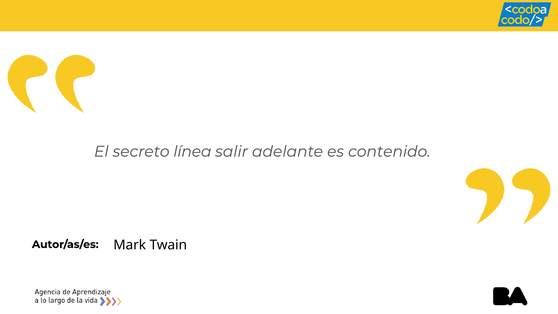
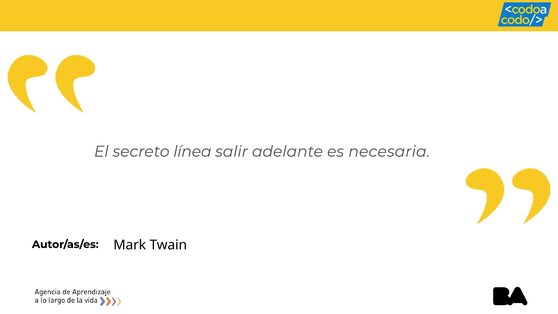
contenido: contenido -> necesaria
